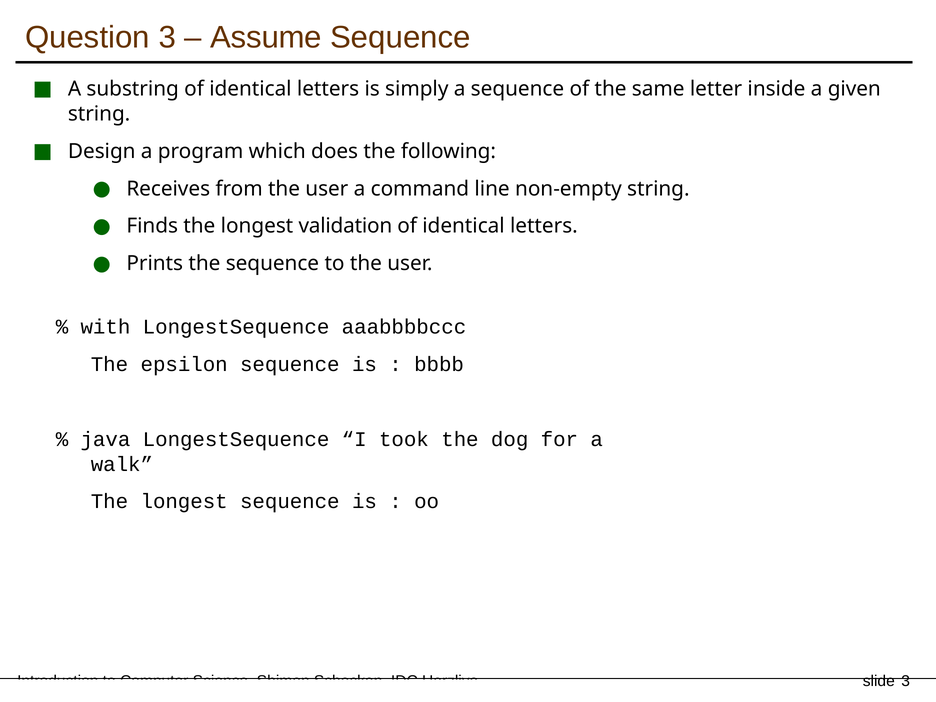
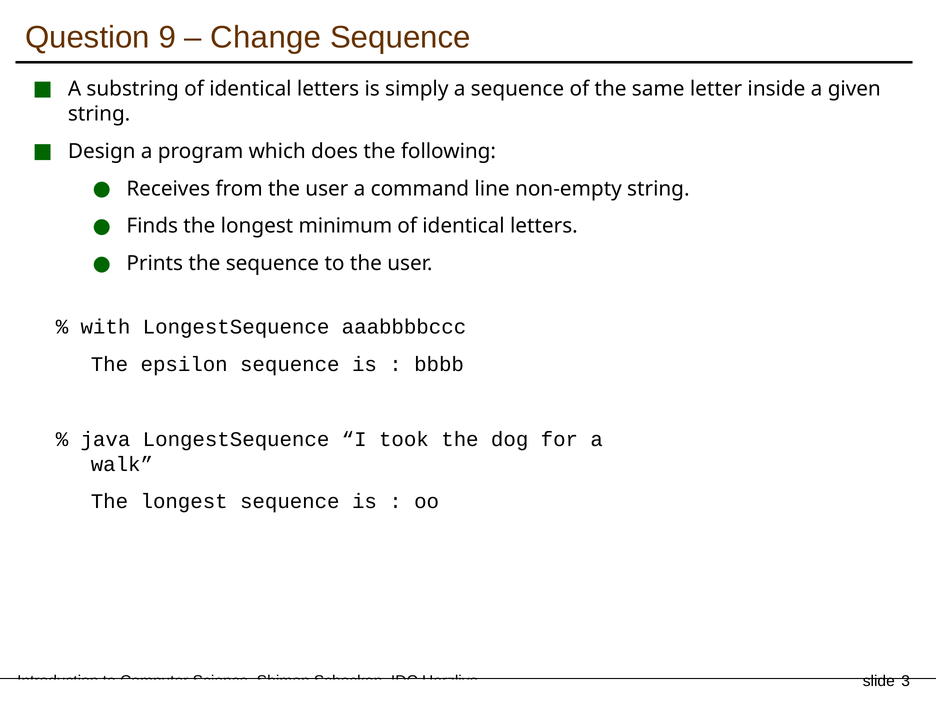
Question 3: 3 -> 9
Assume: Assume -> Change
validation: validation -> minimum
